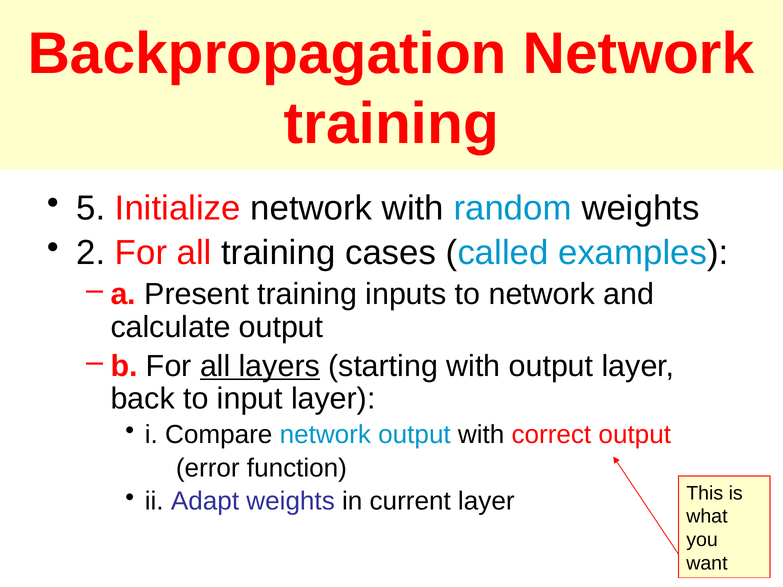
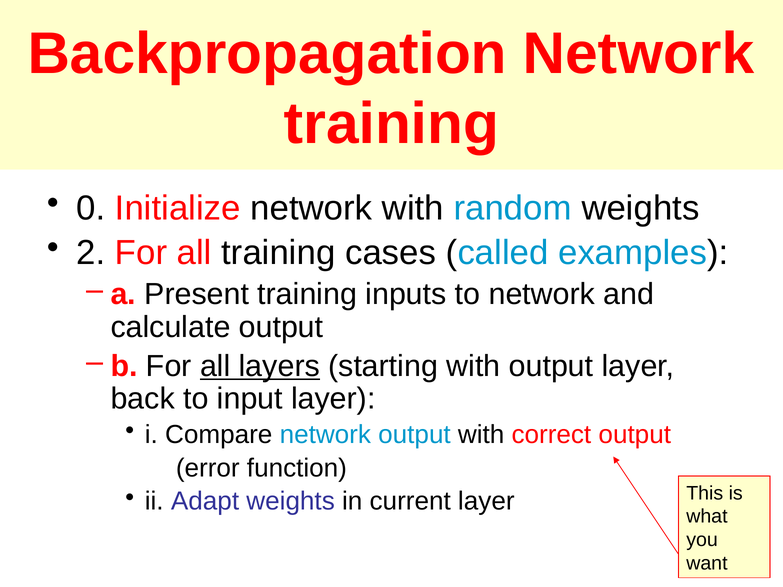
5: 5 -> 0
